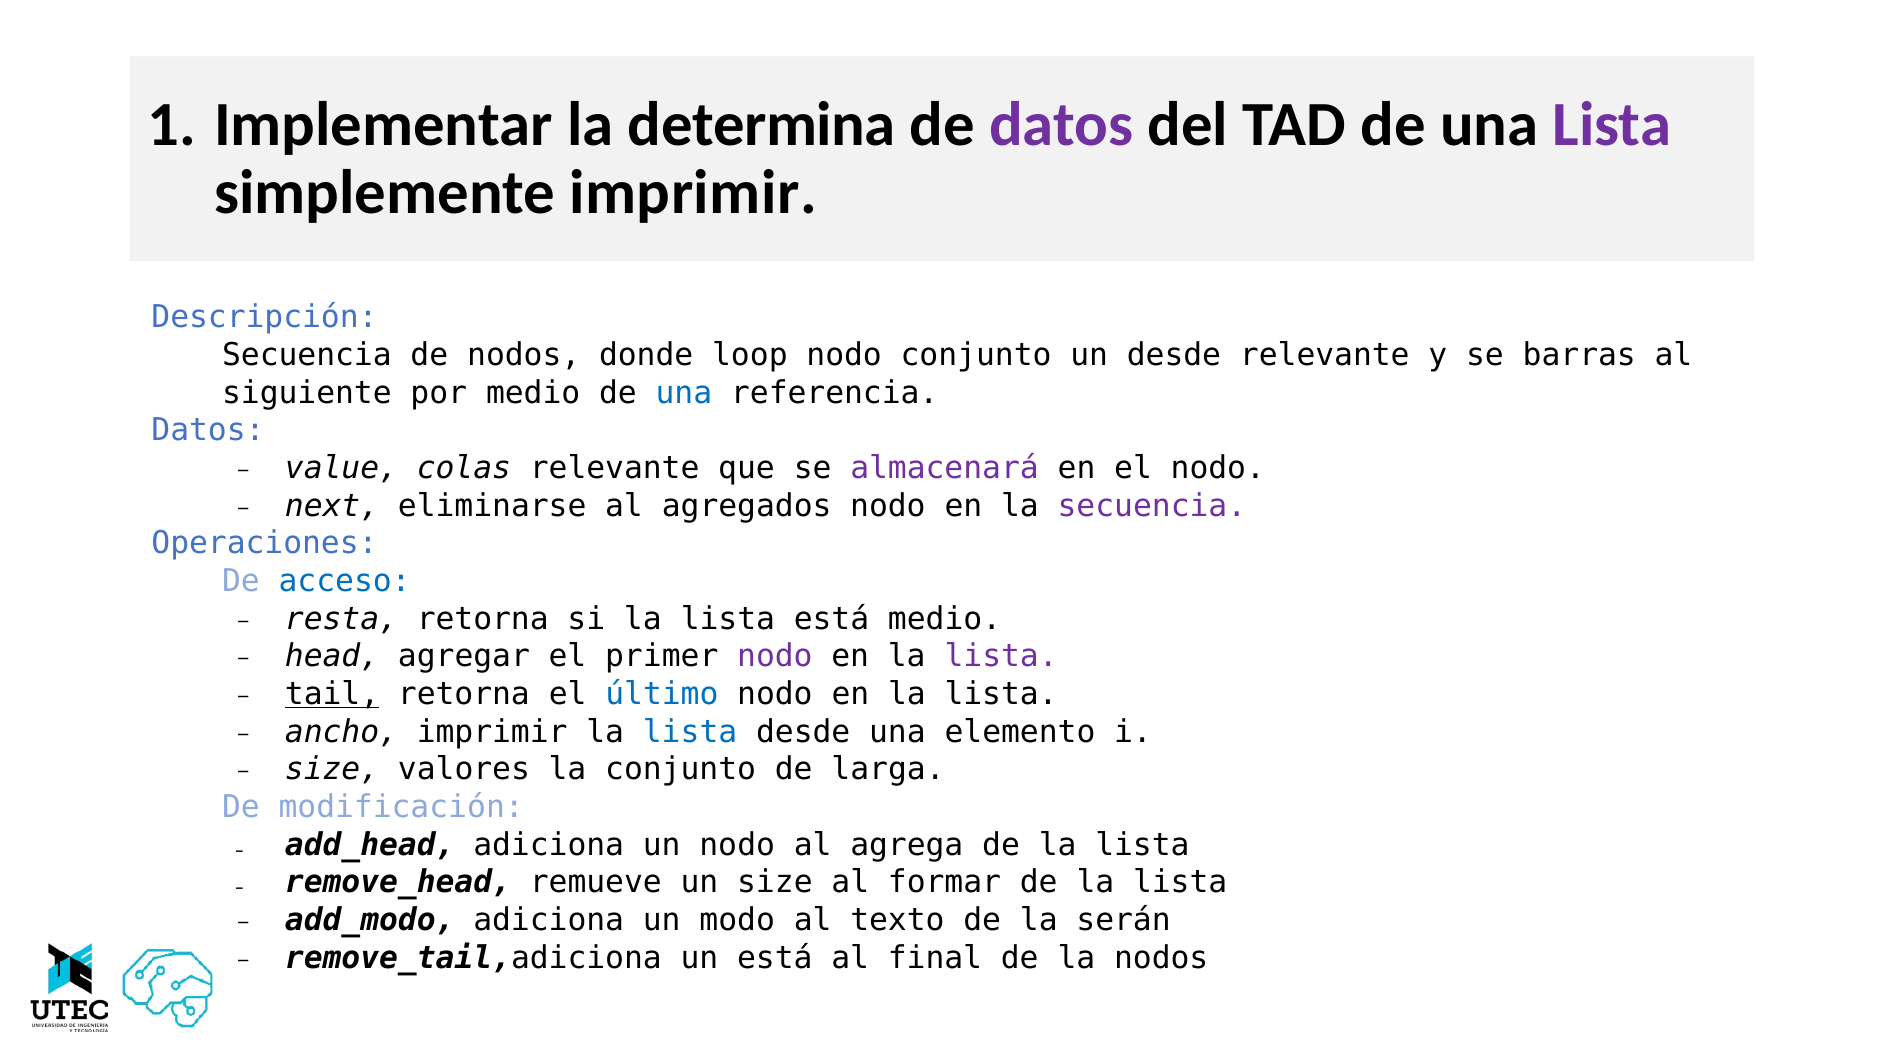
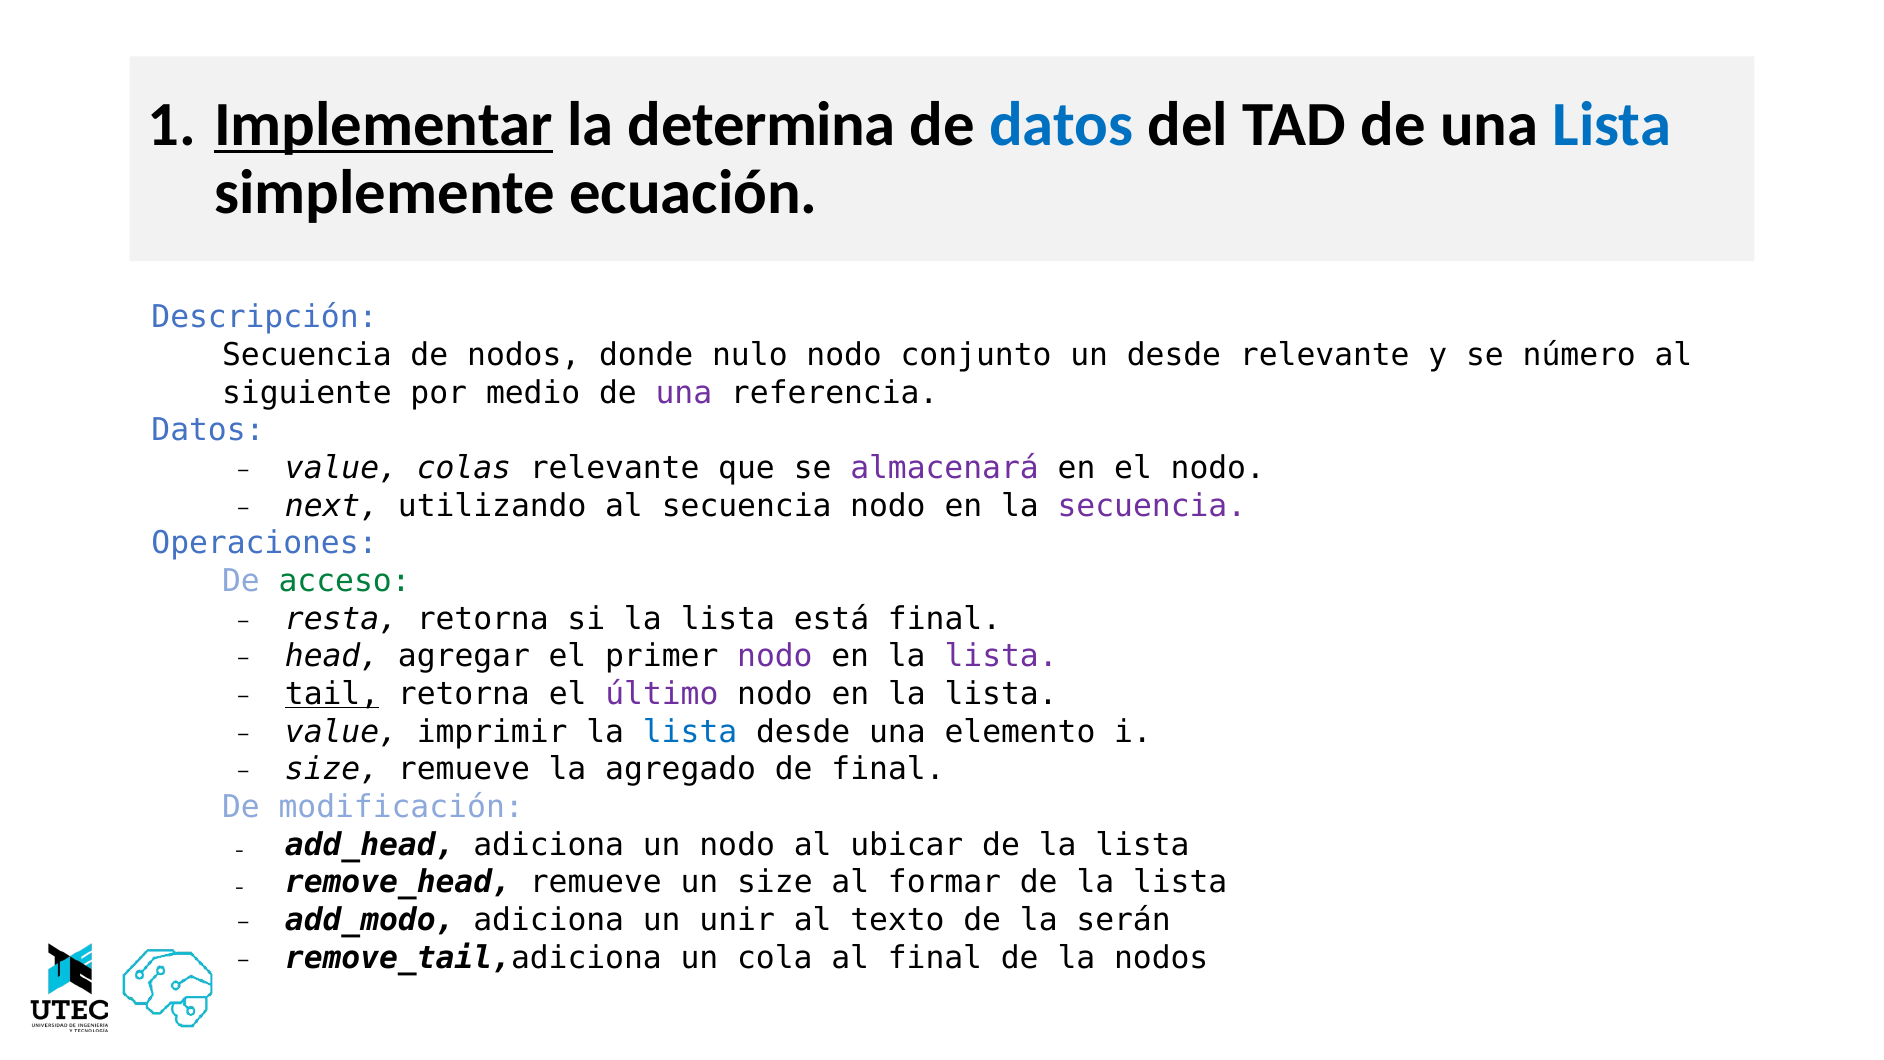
Implementar underline: none -> present
datos at (1061, 124) colour: purple -> blue
Lista at (1612, 124) colour: purple -> blue
simplemente imprimir: imprimir -> ecuación
loop: loop -> nulo
barras: barras -> número
una at (684, 393) colour: blue -> purple
eliminarse: eliminarse -> utilizando
al agregados: agregados -> secuencia
acceso colour: blue -> green
está medio: medio -> final
último colour: blue -> purple
ancho at (341, 732): ancho -> value
size valores: valores -> remueve
la conjunto: conjunto -> agregado
de larga: larga -> final
agrega: agrega -> ubicar
modo: modo -> unir
un está: está -> cola
